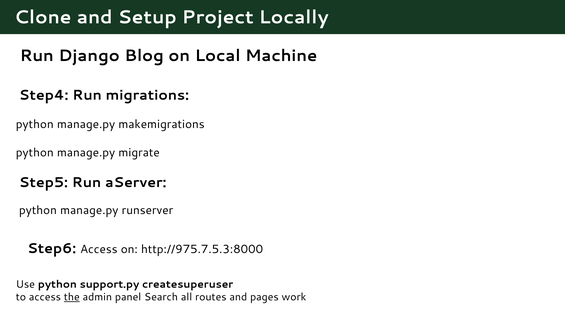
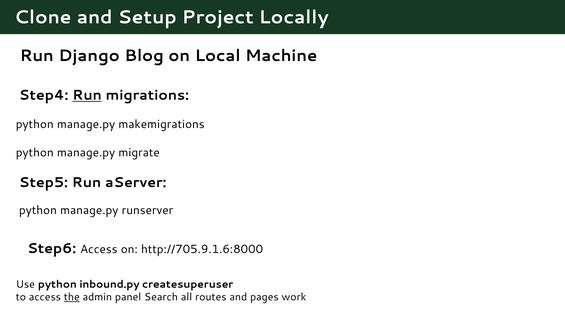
Run at (87, 95) underline: none -> present
http://975.7.5.3:8000: http://975.7.5.3:8000 -> http://705.9.1.6:8000
support.py: support.py -> inbound.py
